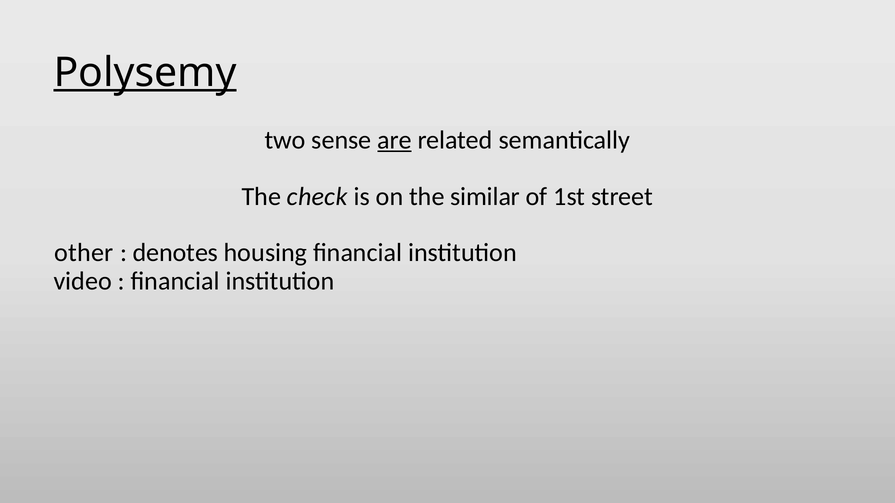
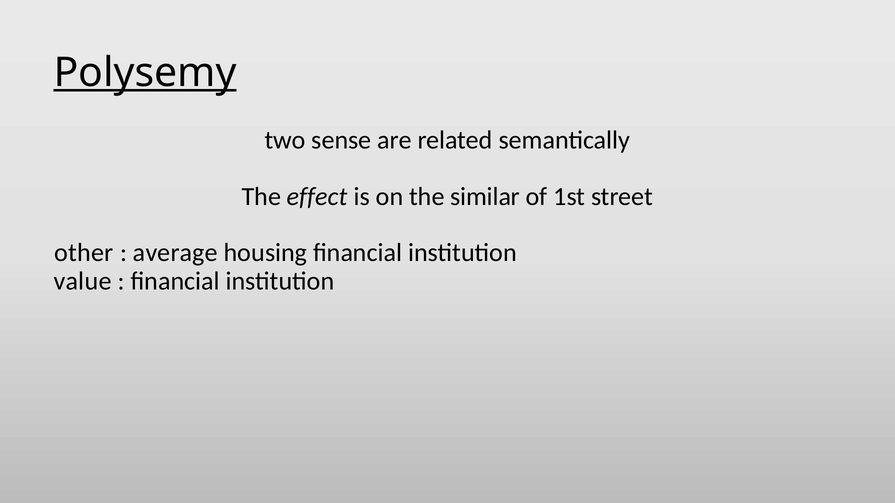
are underline: present -> none
check: check -> effect
denotes: denotes -> average
video: video -> value
